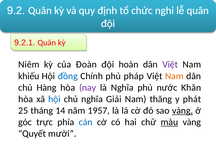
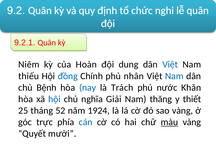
Đoàn: Đoàn -> Hoàn
hoàn: hoàn -> dung
Việt at (170, 64) colour: purple -> blue
khiếu: khiếu -> thiếu
pháp: pháp -> nhân
Nam at (174, 76) colour: orange -> blue
Hàng: Hàng -> Bệnh
nay colour: purple -> blue
là Nghĩa: Nghĩa -> Trách
phát: phát -> thiết
14: 14 -> 52
1957: 1957 -> 1924
vàng at (182, 111) underline: present -> none
